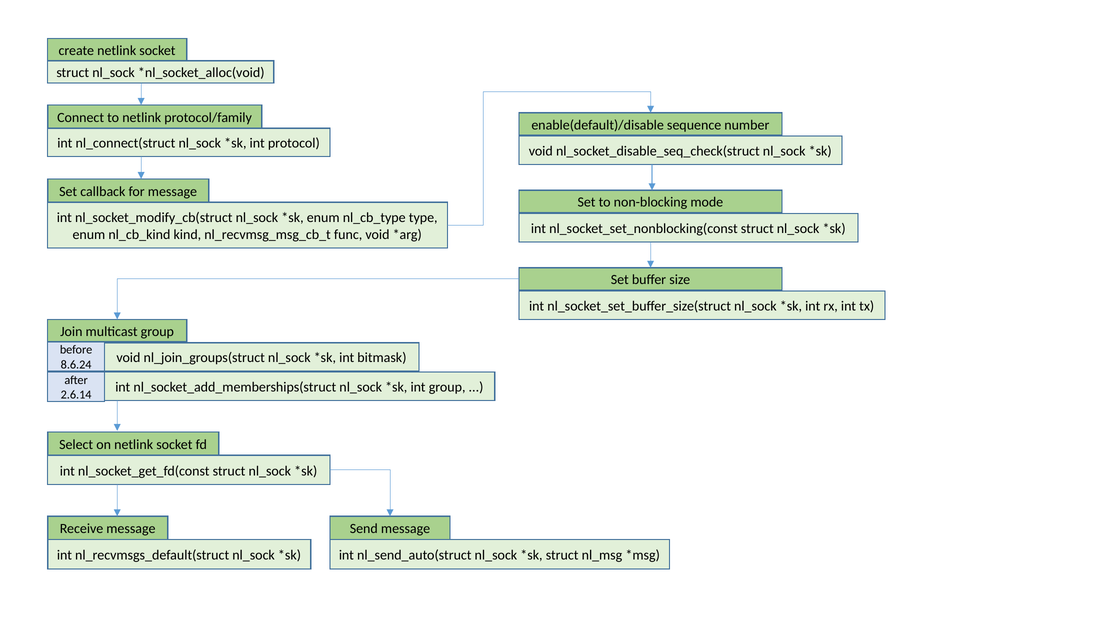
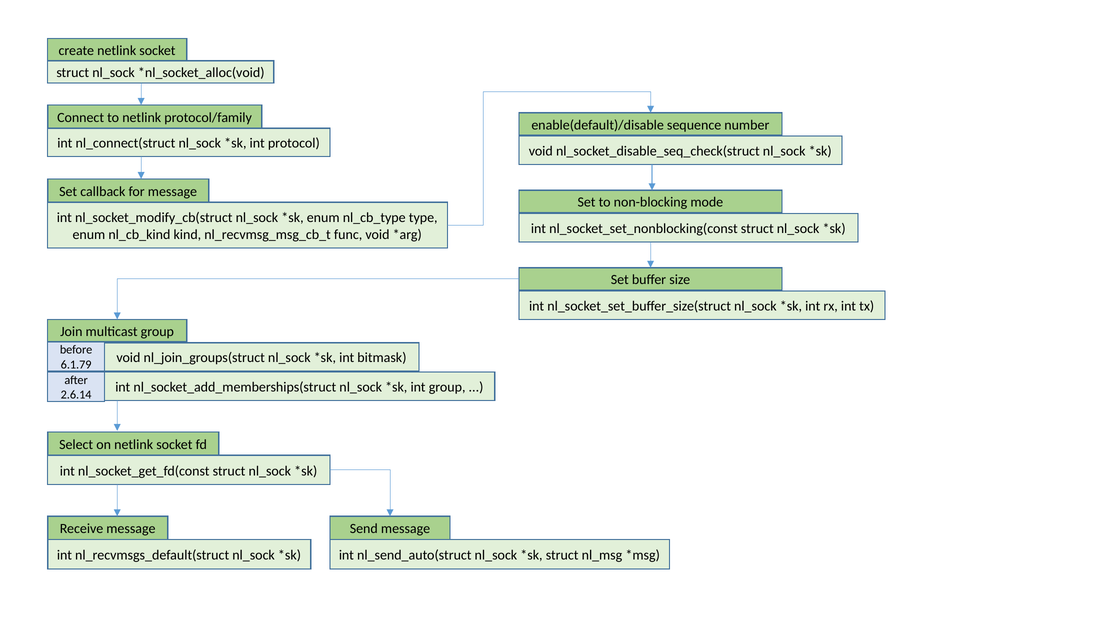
8.6.24: 8.6.24 -> 6.1.79
